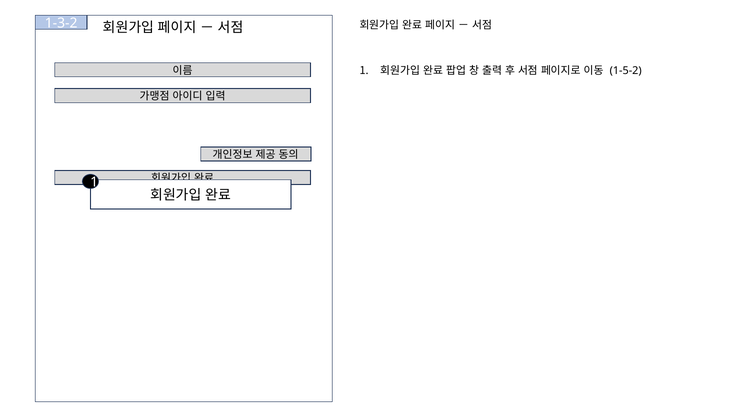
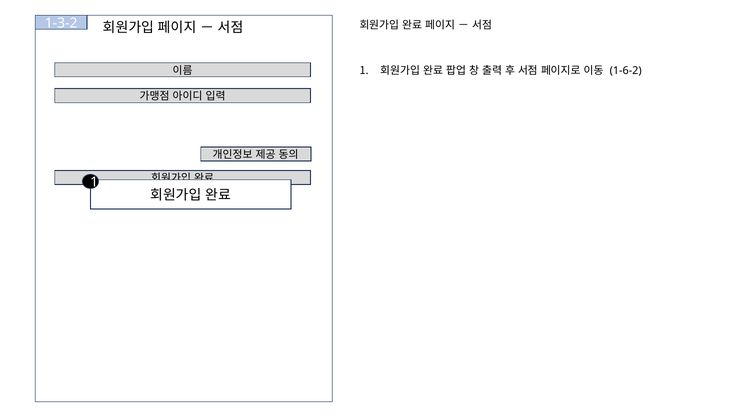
1-5-2: 1-5-2 -> 1-6-2
